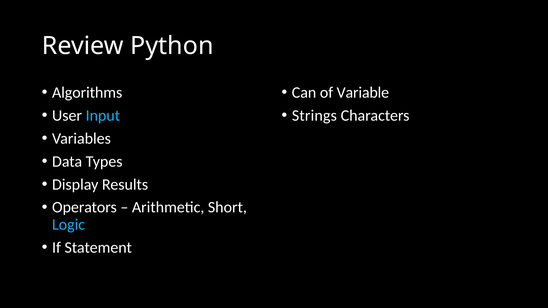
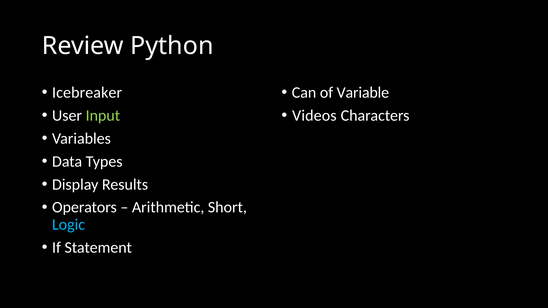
Algorithms: Algorithms -> Icebreaker
Input colour: light blue -> light green
Strings: Strings -> Videos
